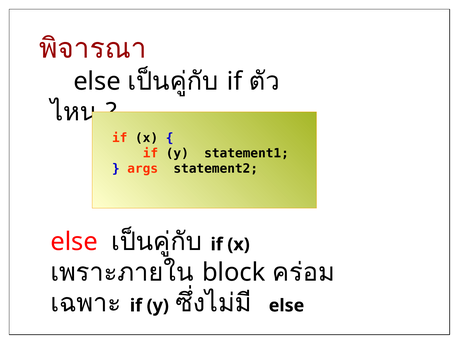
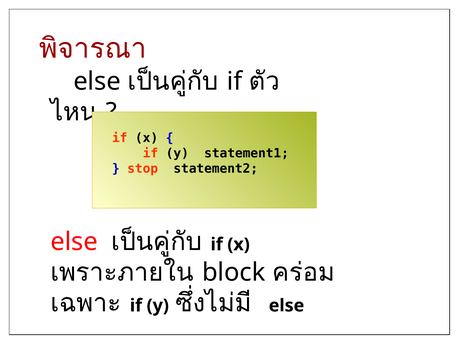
args: args -> stop
